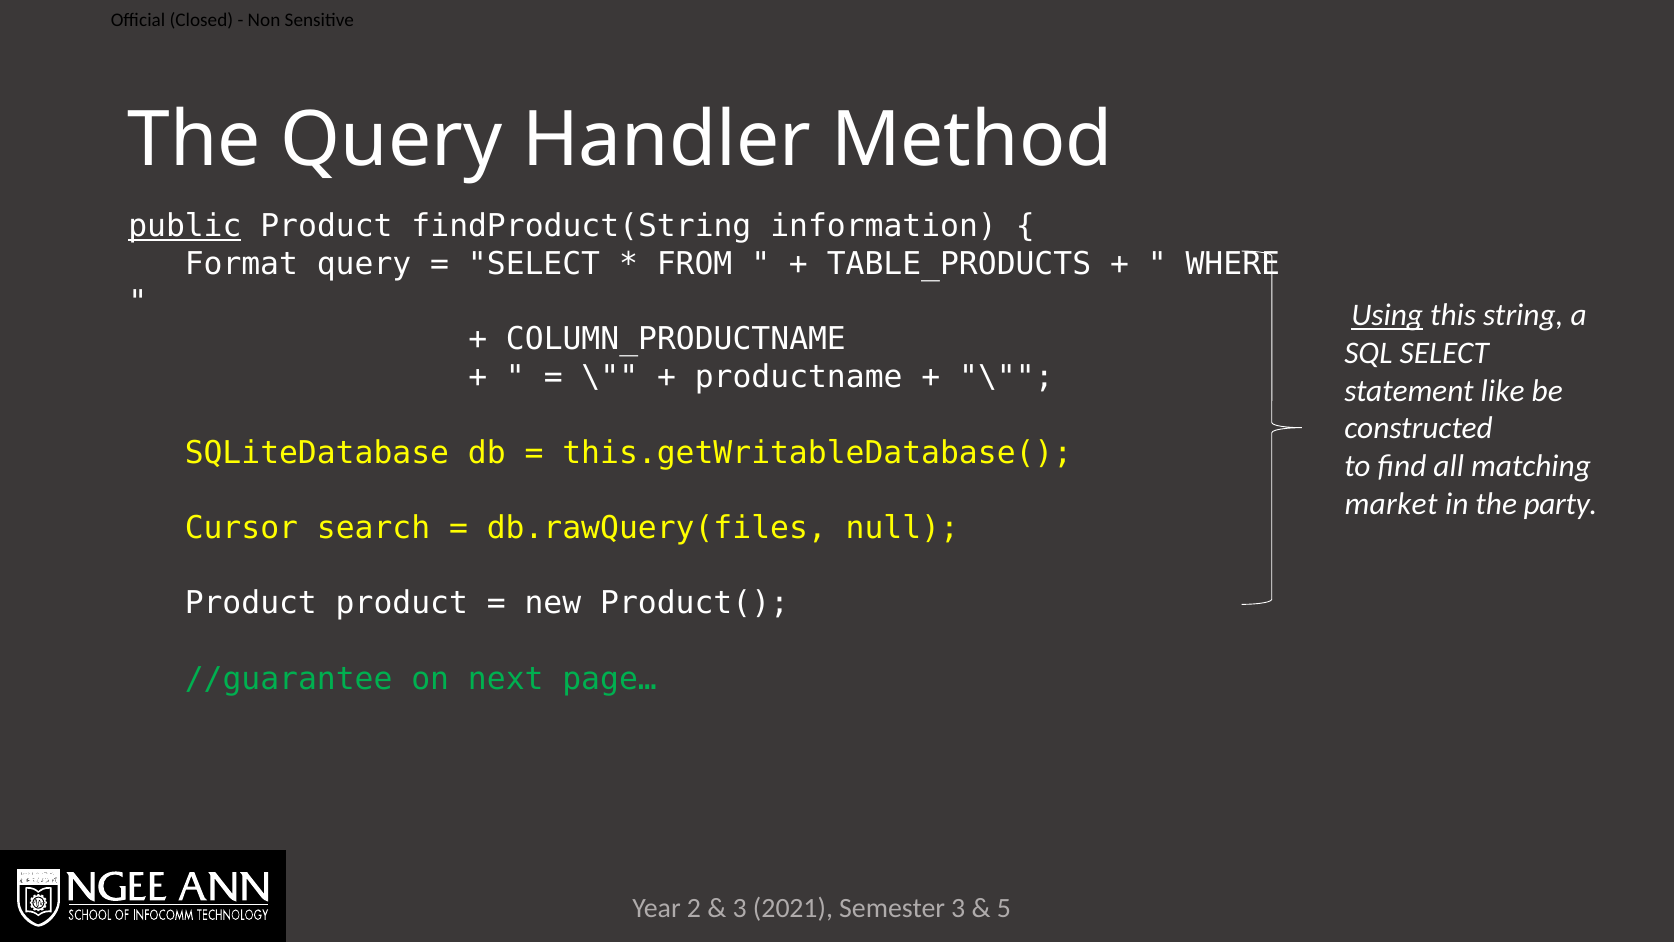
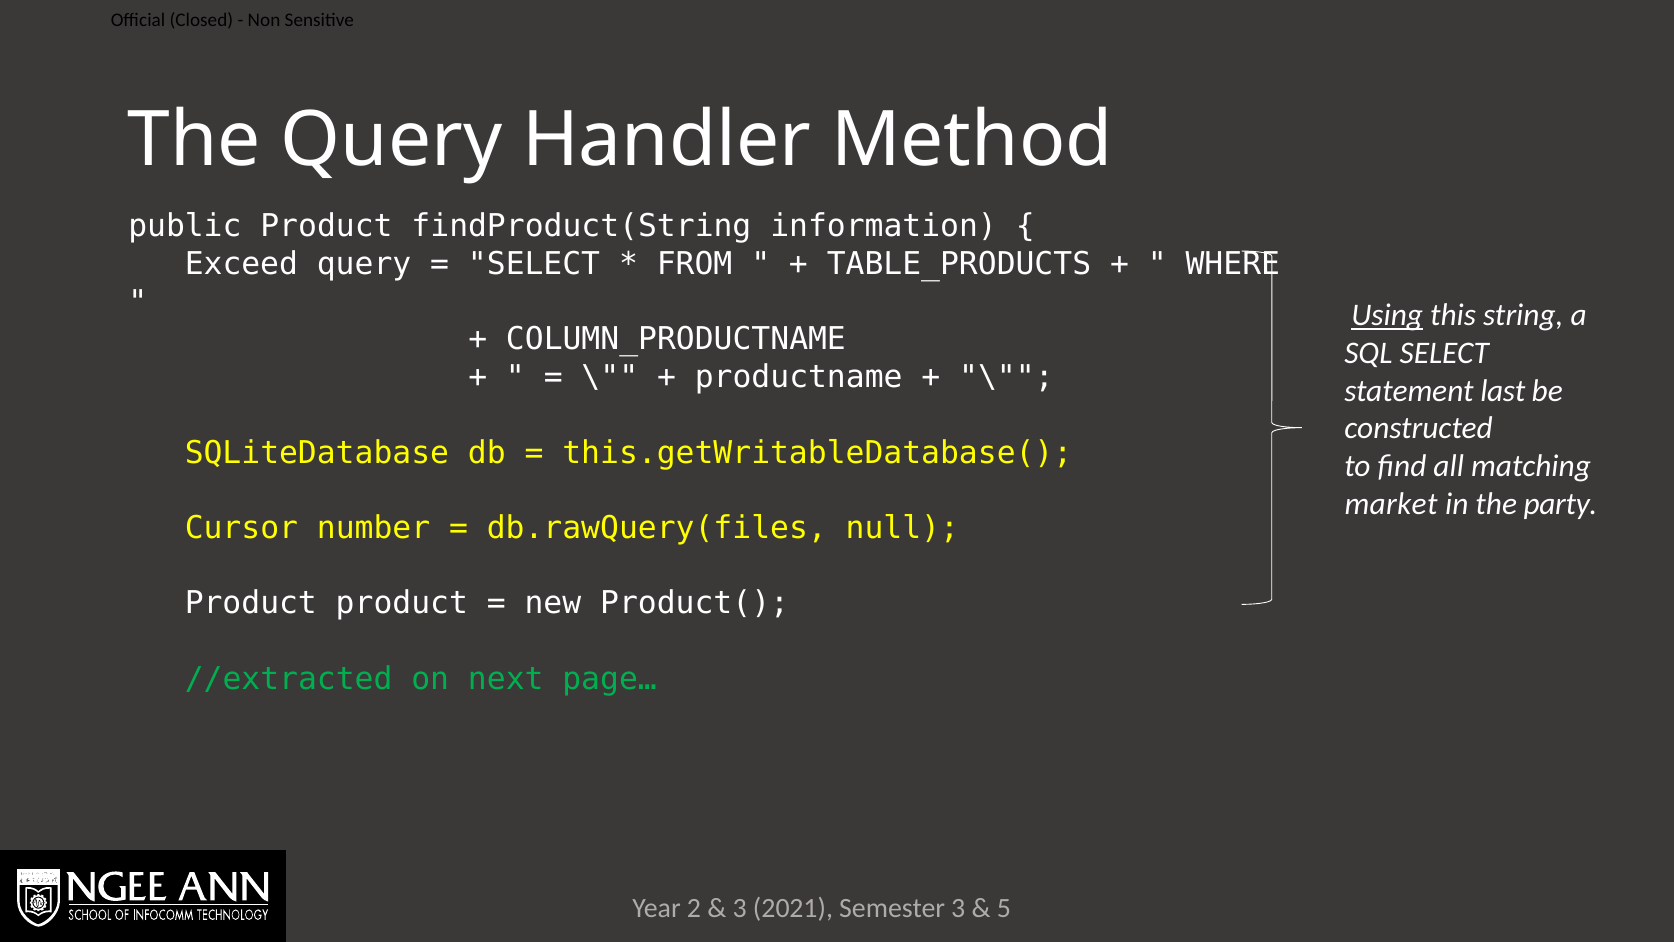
public underline: present -> none
Format: Format -> Exceed
like: like -> last
search: search -> number
//guarantee: //guarantee -> //extracted
